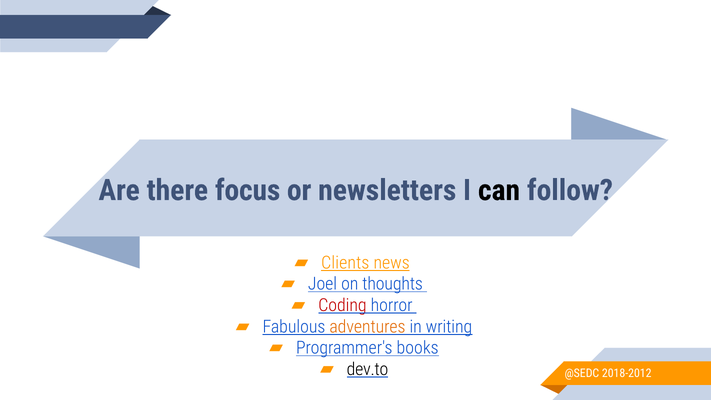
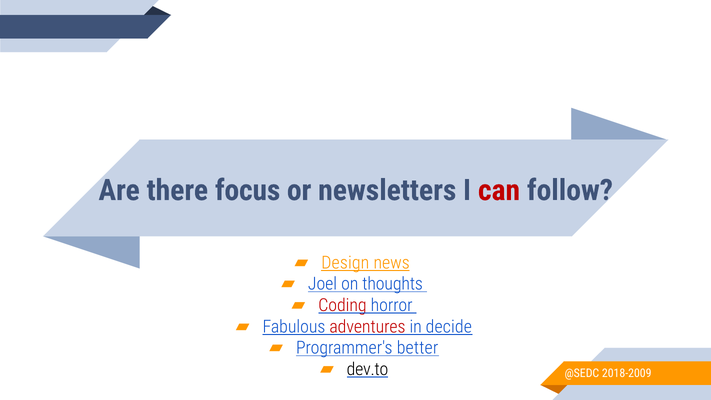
can colour: black -> red
Clients: Clients -> Design
adventures colour: orange -> red
writing: writing -> decide
books: books -> better
2018-2012: 2018-2012 -> 2018-2009
